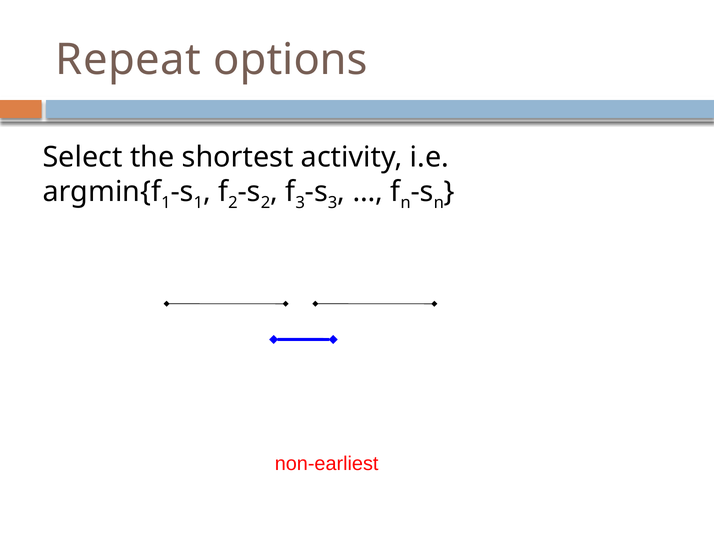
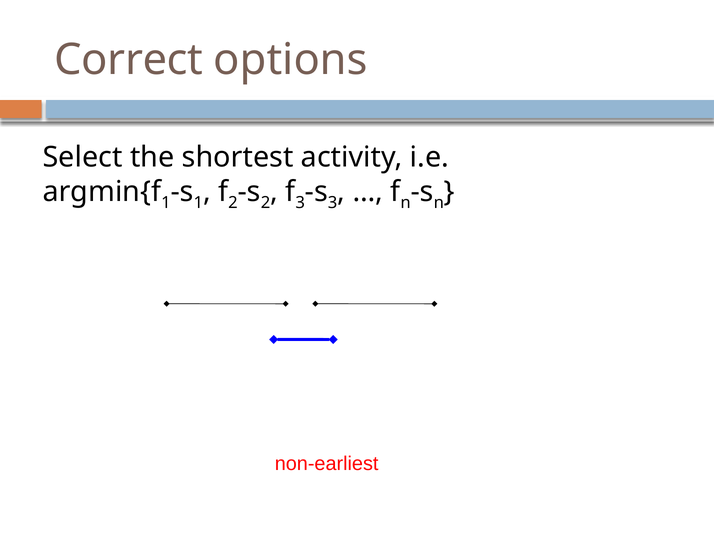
Repeat: Repeat -> Correct
